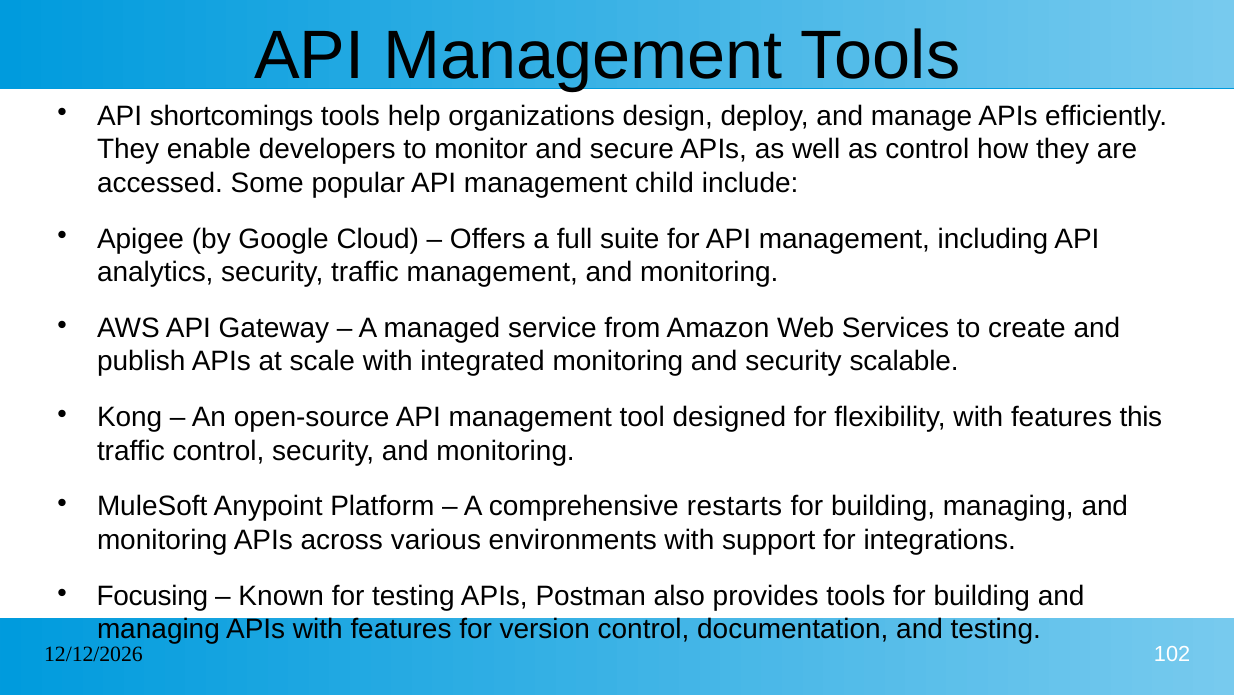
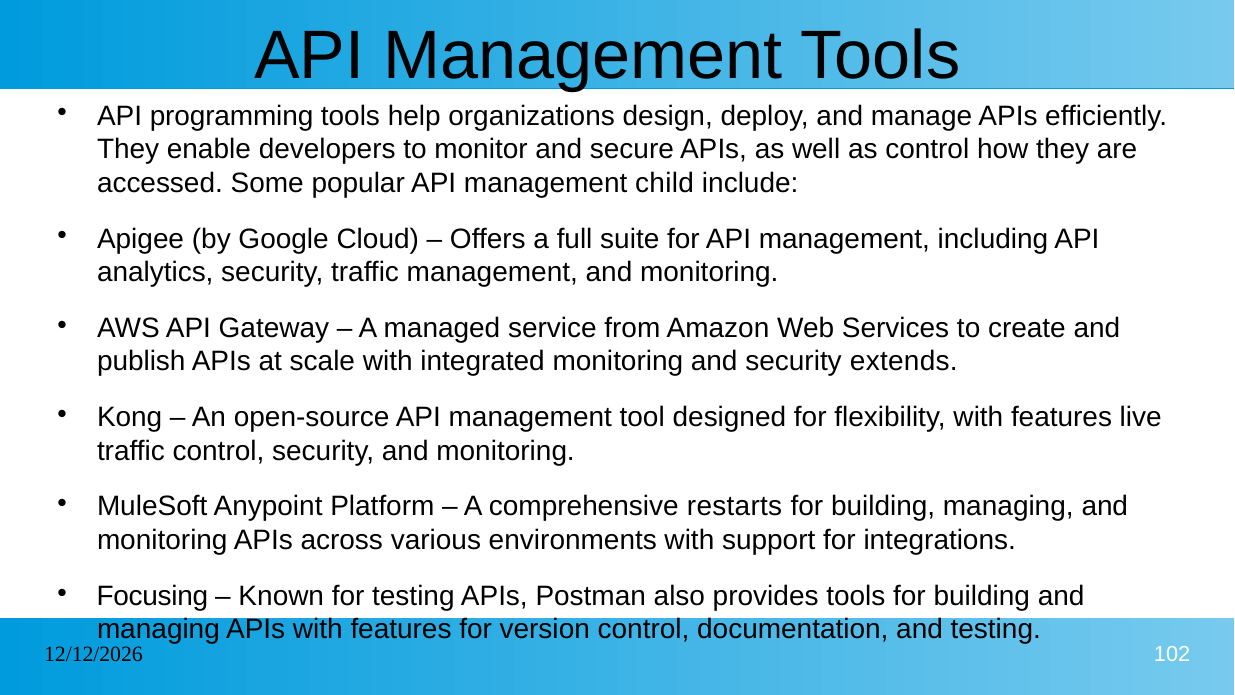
shortcomings: shortcomings -> programming
scalable: scalable -> extends
this: this -> live
